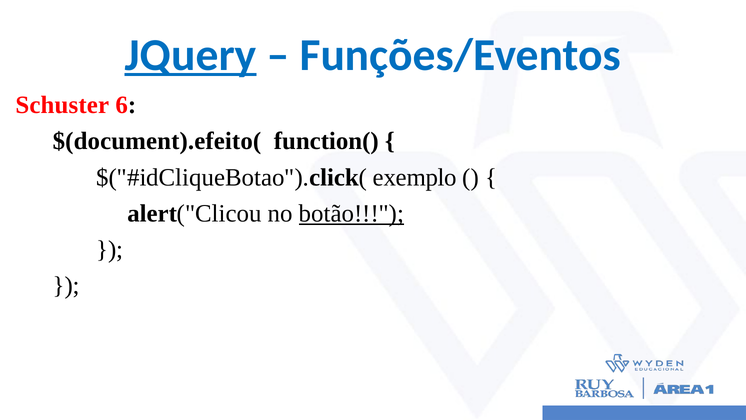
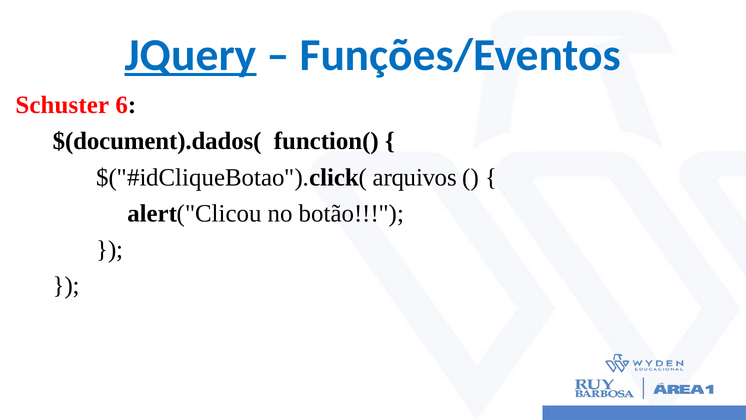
$(document).efeito(: $(document).efeito( -> $(document).dados(
exemplo: exemplo -> arquivos
botão underline: present -> none
